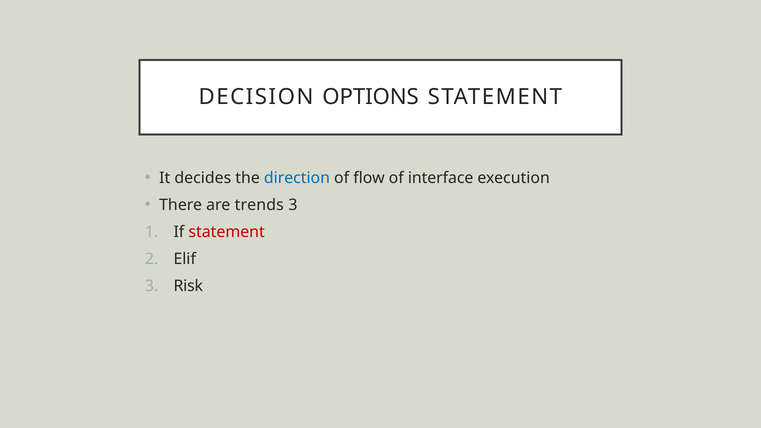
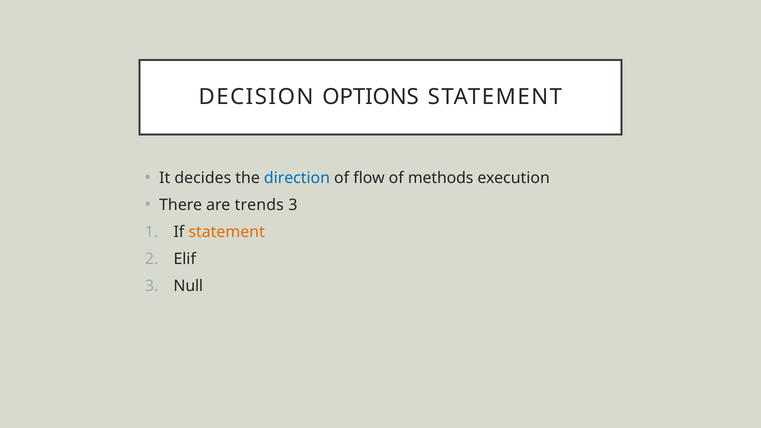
interface: interface -> methods
statement at (227, 232) colour: red -> orange
Risk: Risk -> Null
